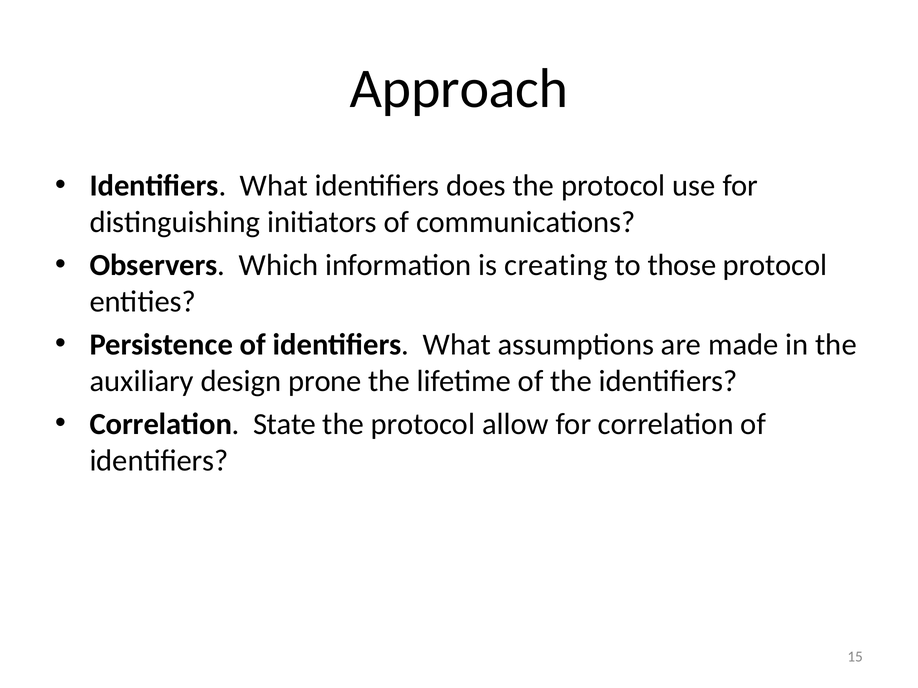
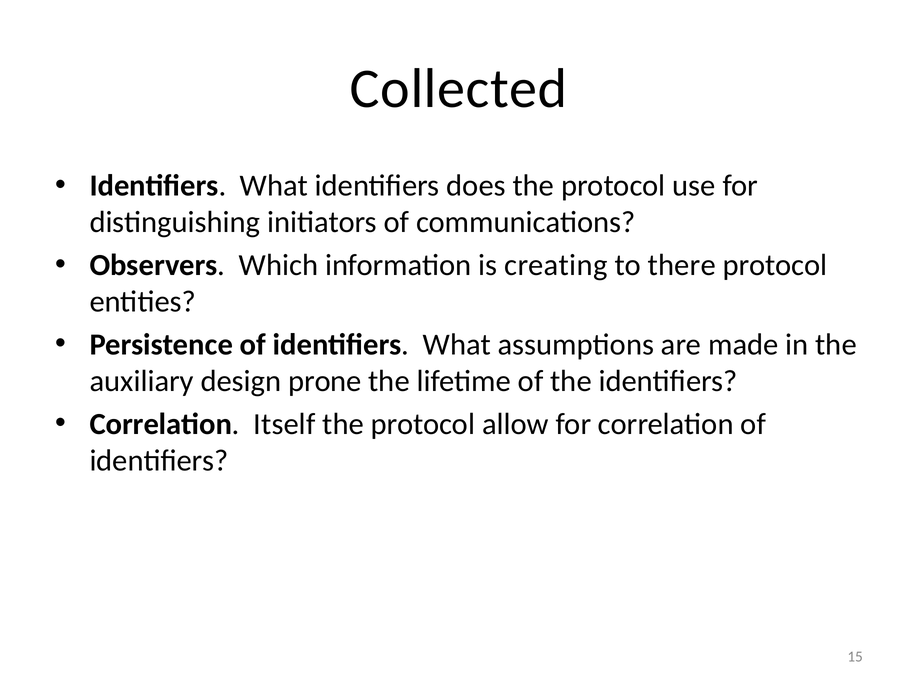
Approach: Approach -> Collected
those: those -> there
State: State -> Itself
